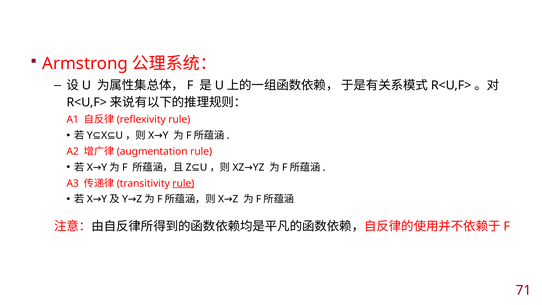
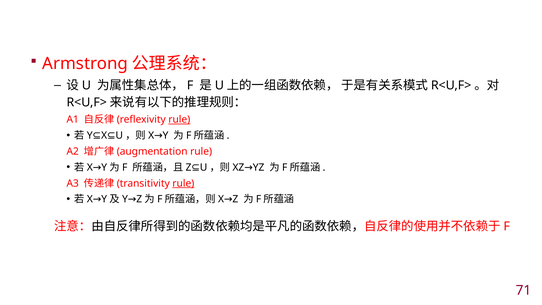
rule at (179, 120) underline: none -> present
